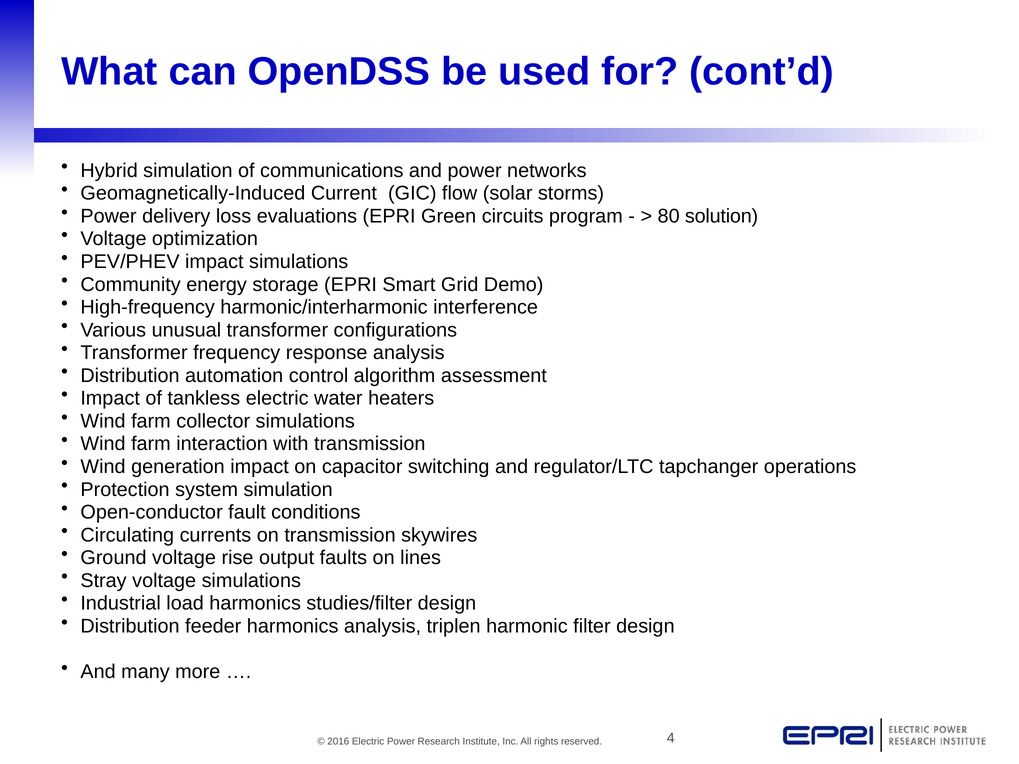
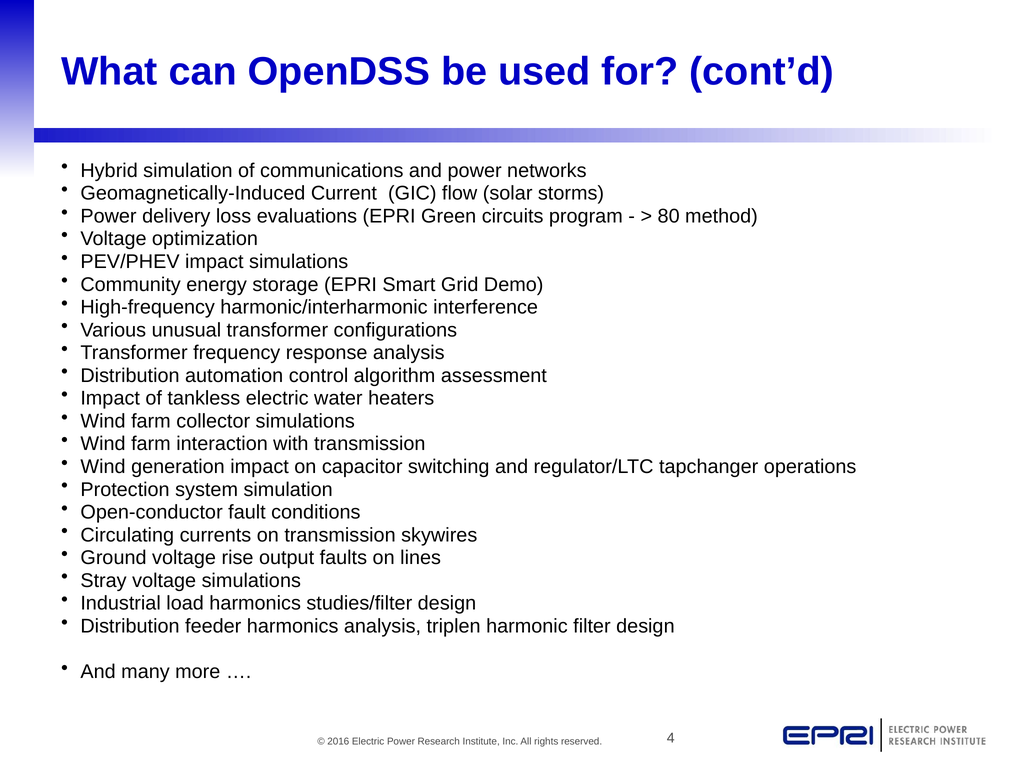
solution: solution -> method
